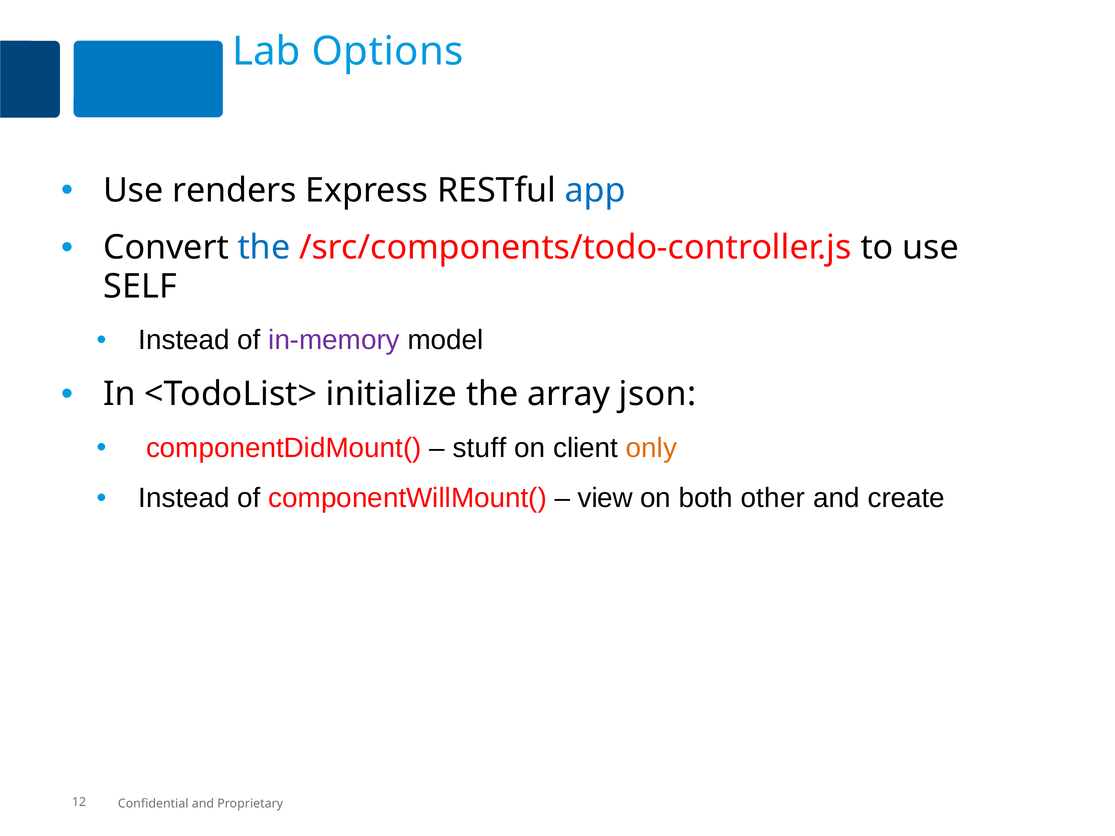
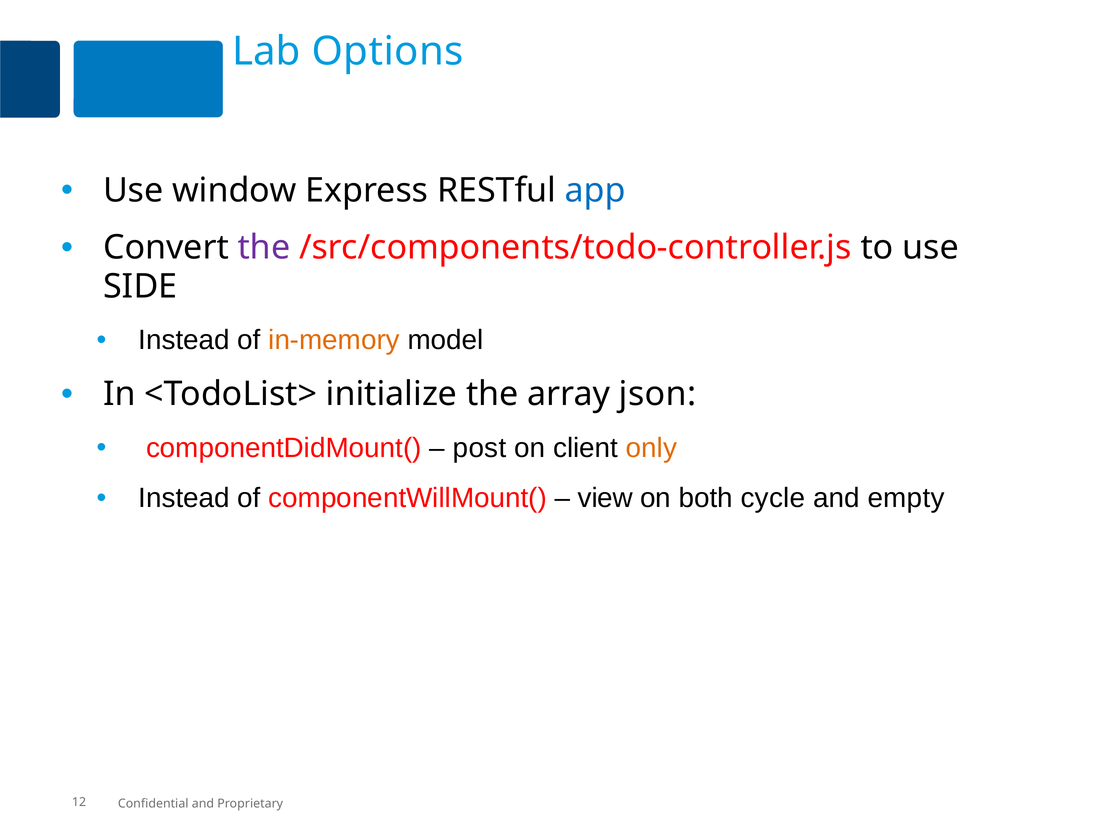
renders: renders -> window
the at (264, 248) colour: blue -> purple
SELF: SELF -> SIDE
in-memory colour: purple -> orange
stuff: stuff -> post
other: other -> cycle
create: create -> empty
